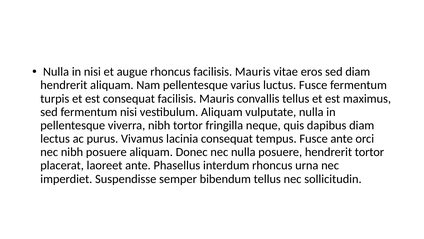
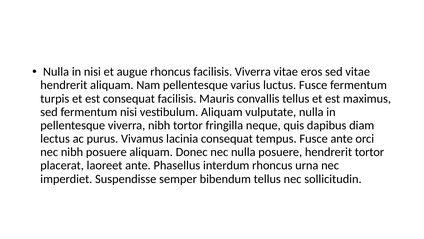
rhoncus facilisis Mauris: Mauris -> Viverra
sed diam: diam -> vitae
